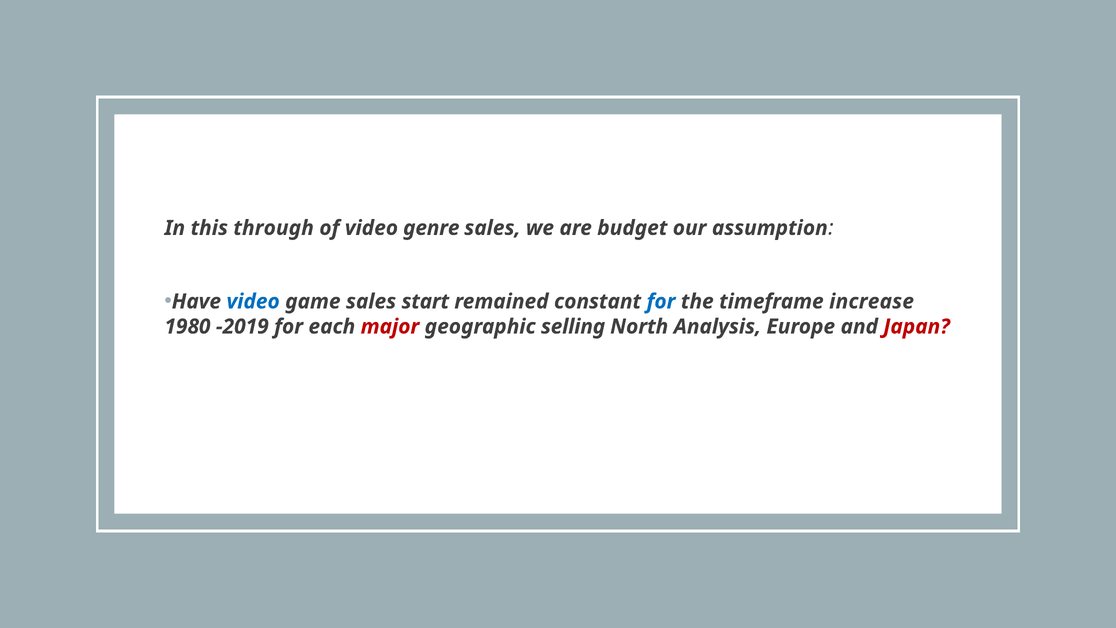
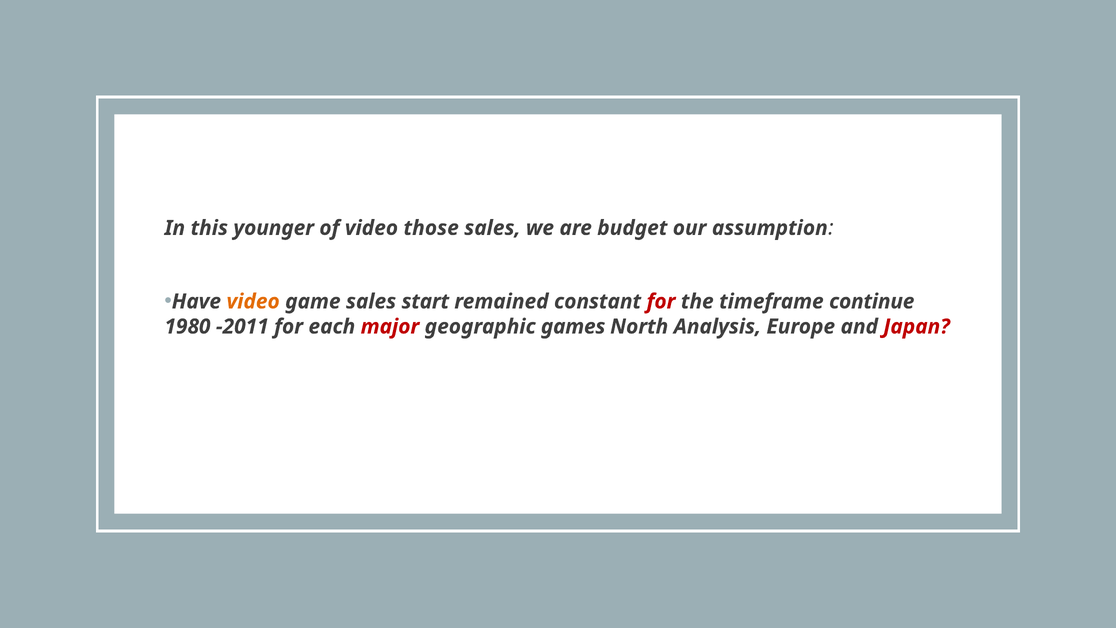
through: through -> younger
genre: genre -> those
video at (253, 301) colour: blue -> orange
for at (661, 301) colour: blue -> red
increase: increase -> continue
-2019: -2019 -> -2011
selling: selling -> games
